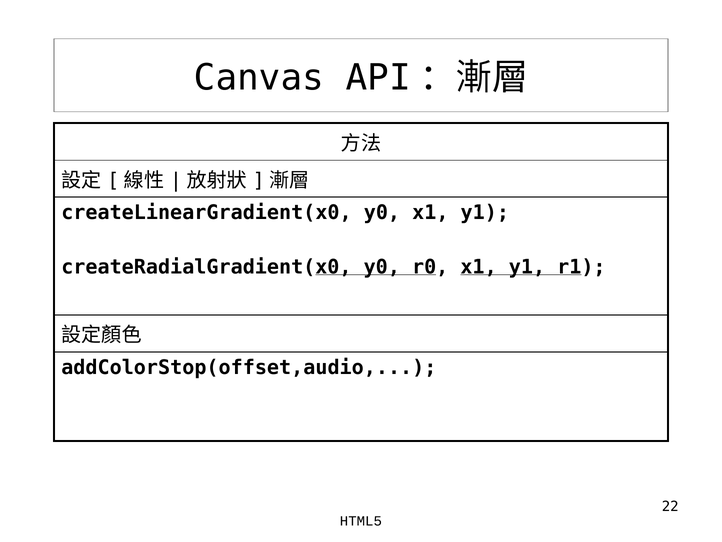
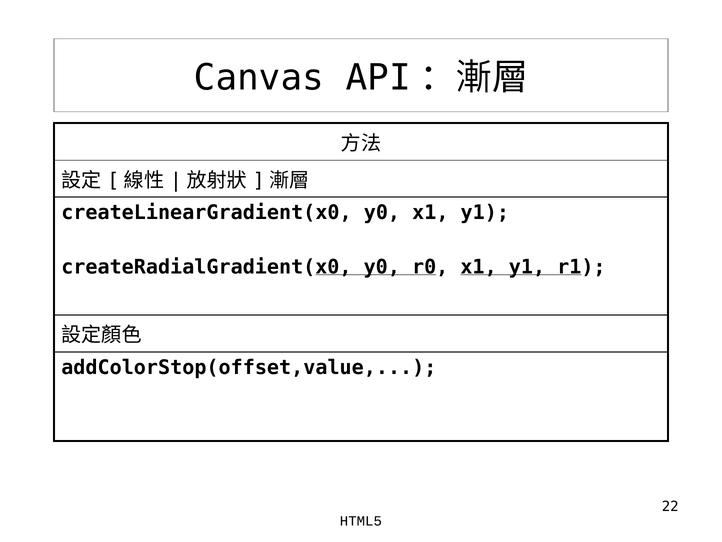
addColorStop(offset,audio: addColorStop(offset,audio -> addColorStop(offset,value
